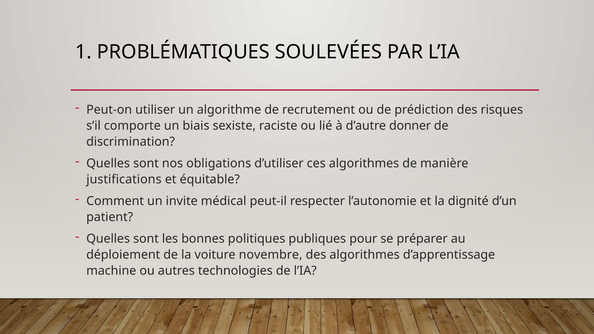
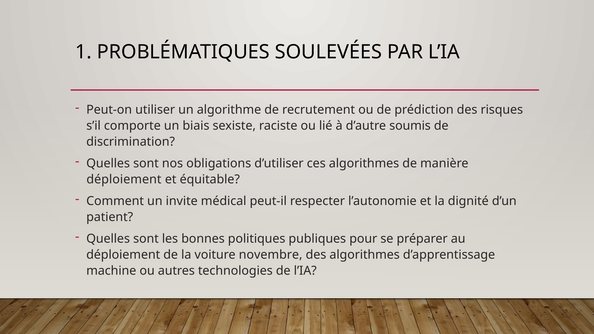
donner: donner -> soumis
justifications at (124, 180): justifications -> déploiement
